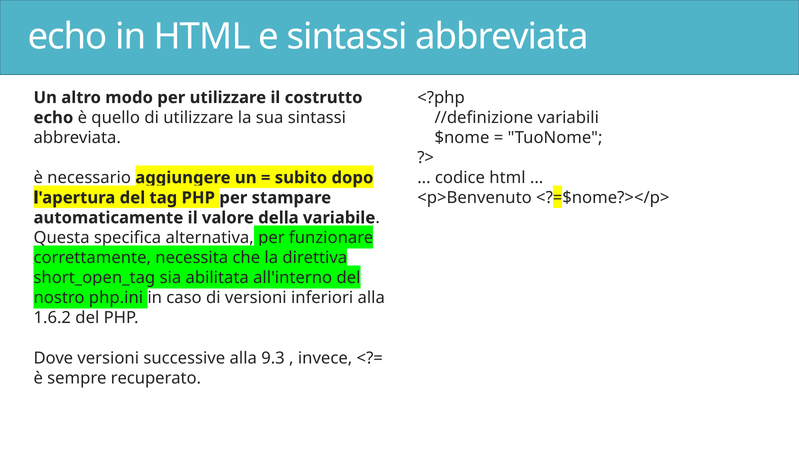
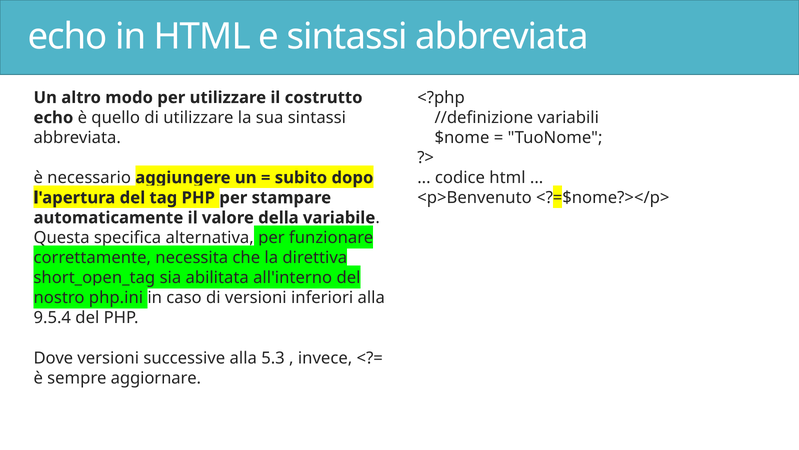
1.6.2: 1.6.2 -> 9.5.4
9.3: 9.3 -> 5.3
recuperato: recuperato -> aggiornare
